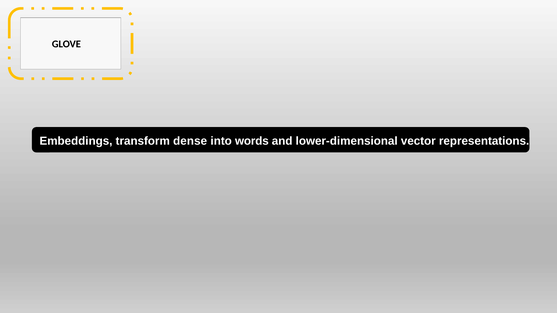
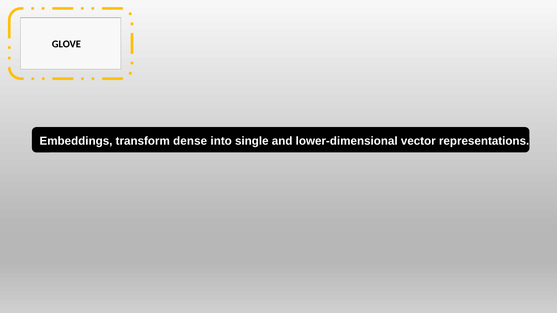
words: words -> single
